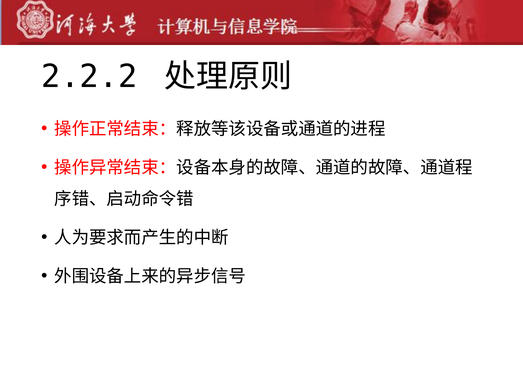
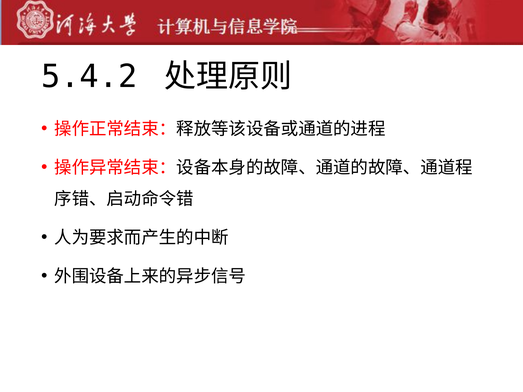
2.2.2: 2.2.2 -> 5.4.2
